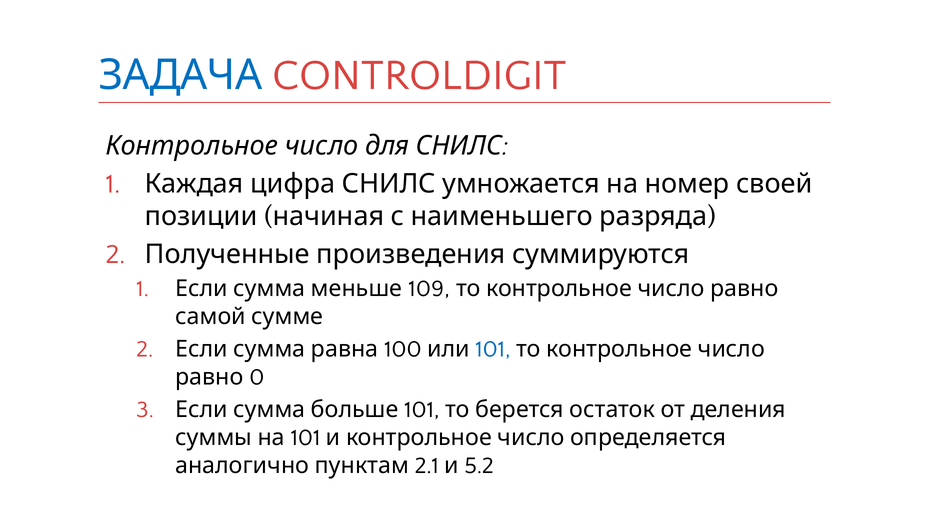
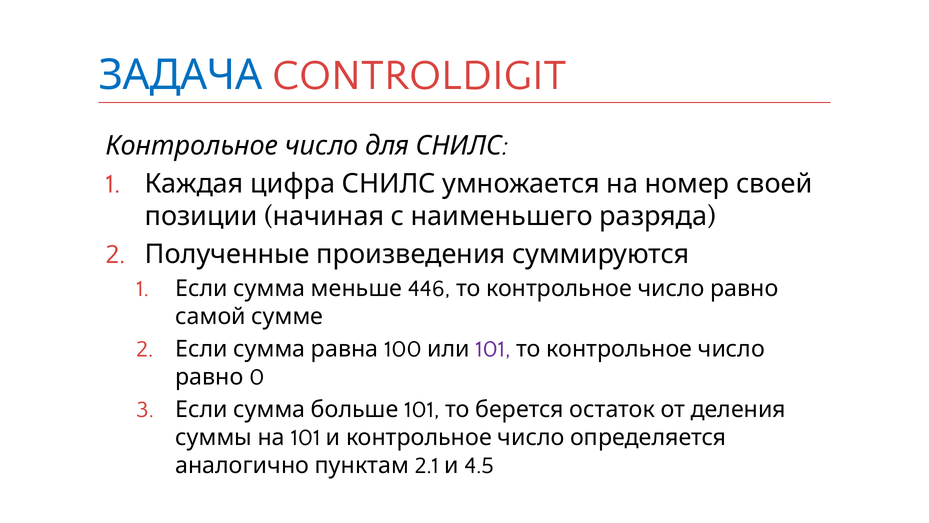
109: 109 -> 446
101 at (493, 349) colour: blue -> purple
5.2: 5.2 -> 4.5
